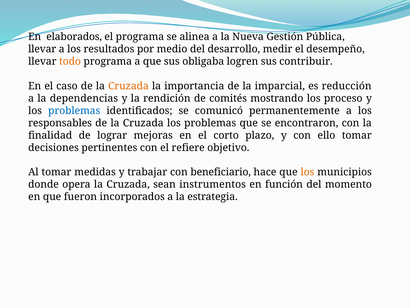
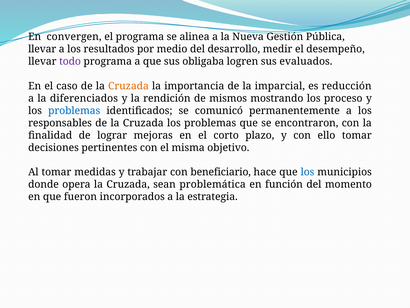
elaborados: elaborados -> convergen
todo colour: orange -> purple
contribuir: contribuir -> evaluados
dependencias: dependencias -> diferenciados
comités: comités -> mismos
refiere: refiere -> misma
los at (307, 172) colour: orange -> blue
instrumentos: instrumentos -> problemática
